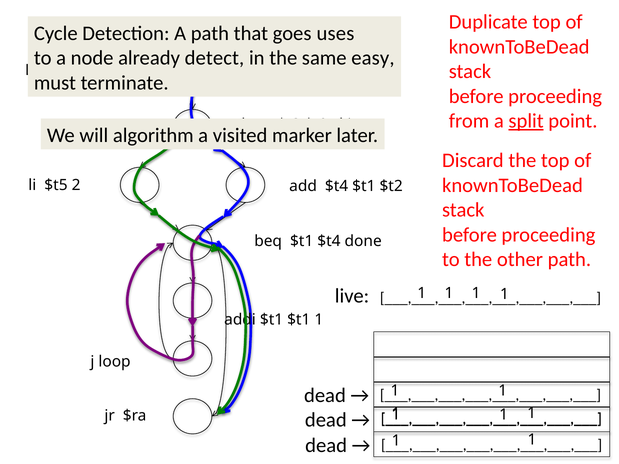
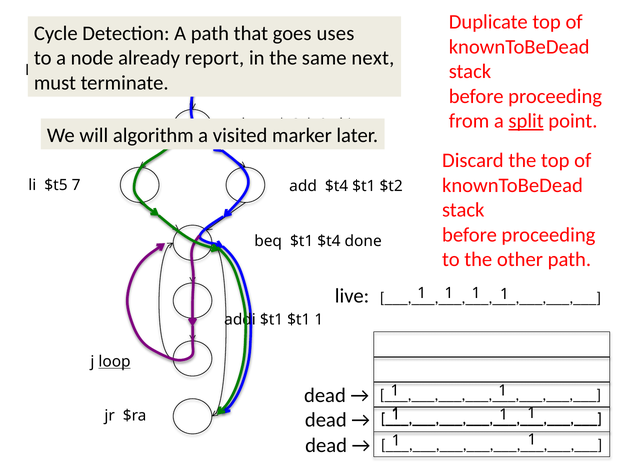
detect: detect -> report
easy: easy -> next
2: 2 -> 7
loop underline: none -> present
